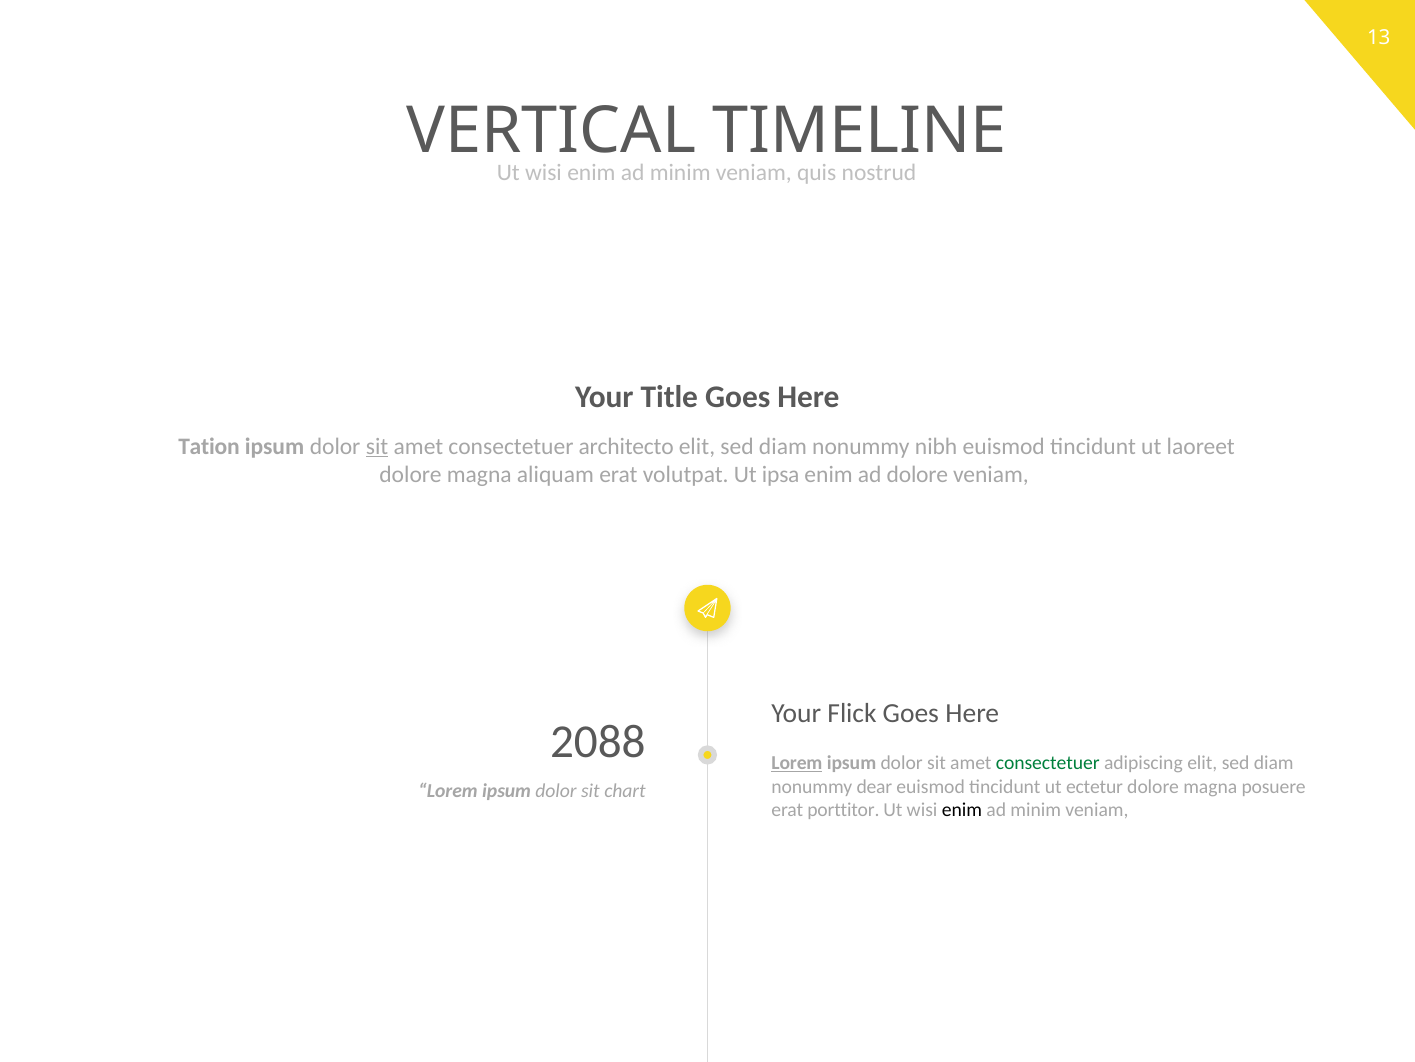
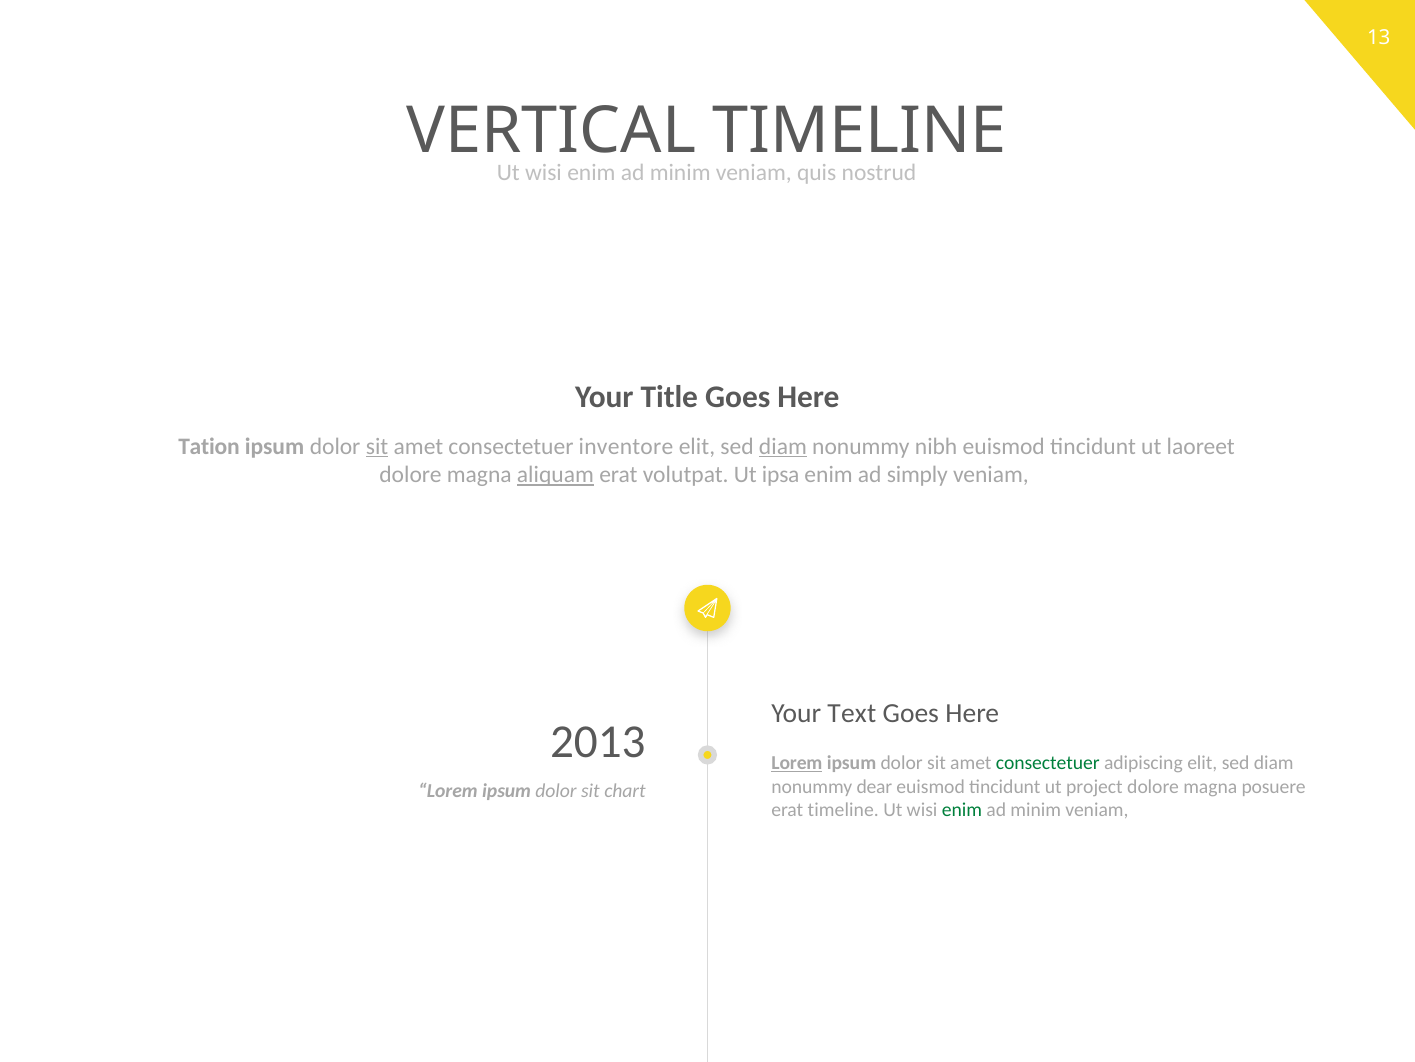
architecto: architecto -> inventore
diam at (783, 446) underline: none -> present
aliquam underline: none -> present
ad dolore: dolore -> simply
Flick: Flick -> Text
2088: 2088 -> 2013
ectetur: ectetur -> project
erat porttitor: porttitor -> timeline
enim at (962, 810) colour: black -> green
